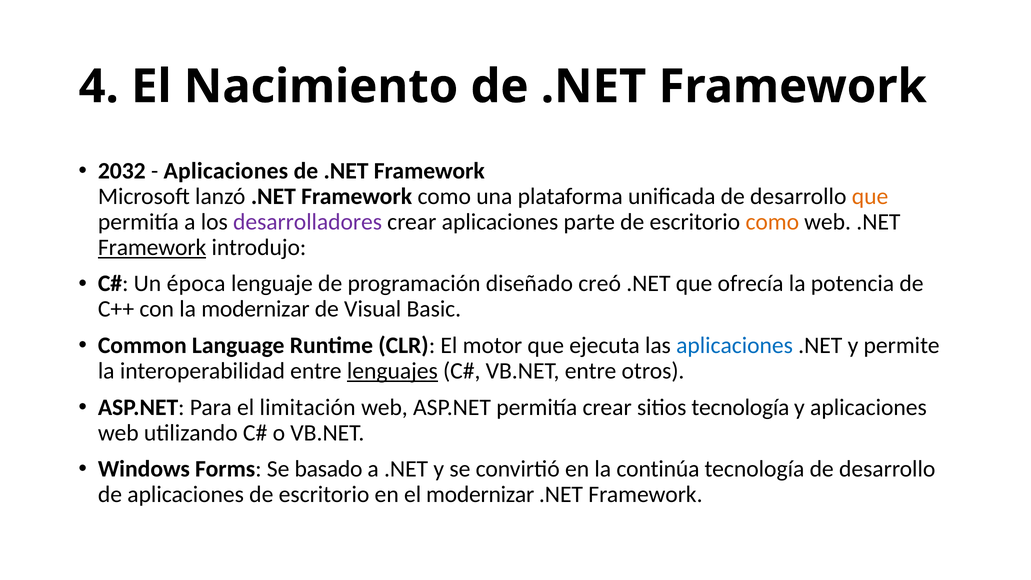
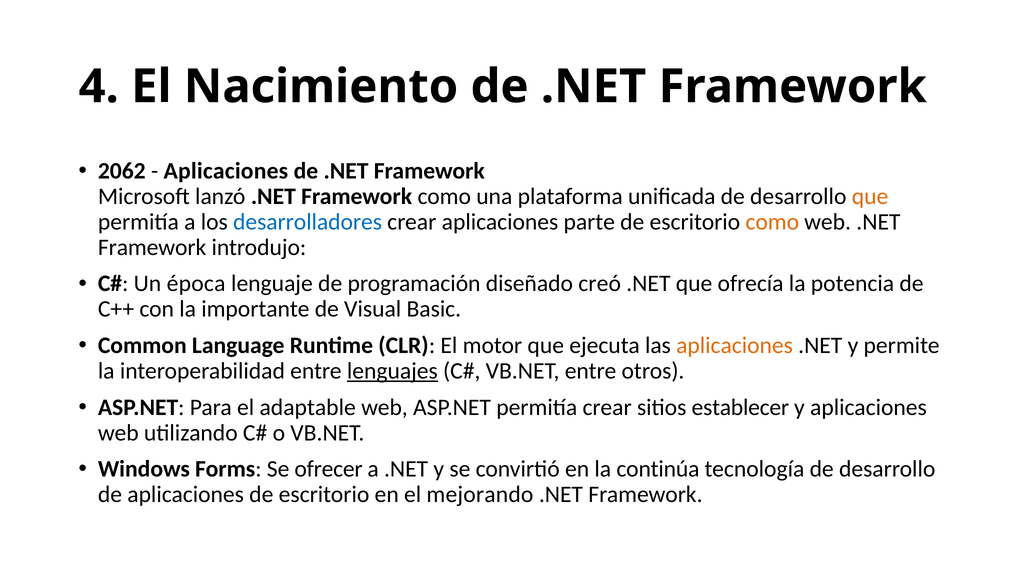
2032: 2032 -> 2062
desarrolladores colour: purple -> blue
Framework at (152, 247) underline: present -> none
la modernizar: modernizar -> importante
aplicaciones at (735, 345) colour: blue -> orange
limitación: limitación -> adaptable
sitios tecnología: tecnología -> establecer
basado: basado -> ofrecer
el modernizar: modernizar -> mejorando
